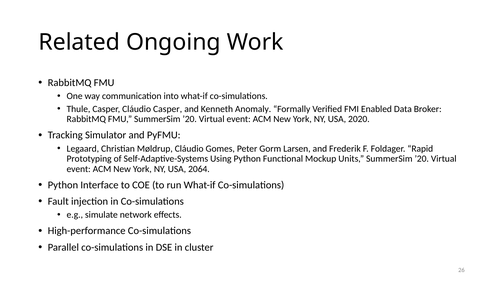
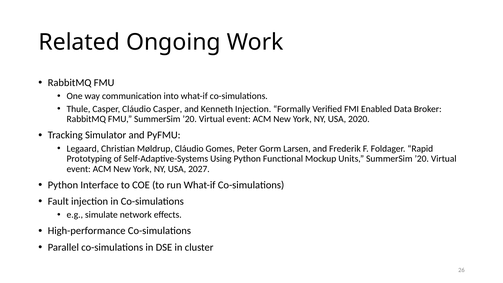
Kenneth Anomaly: Anomaly -> Injection
2064: 2064 -> 2027
